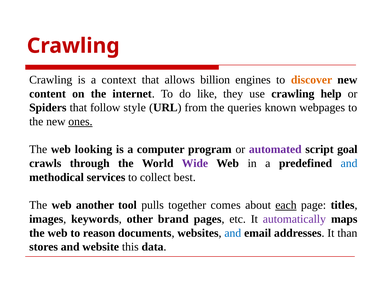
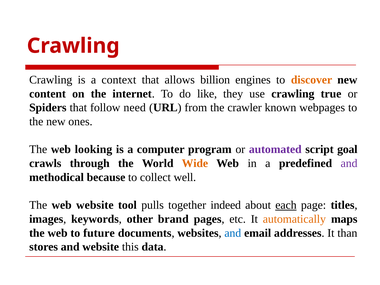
help: help -> true
style: style -> need
queries: queries -> crawler
ones underline: present -> none
Wide colour: purple -> orange
and at (349, 163) colour: blue -> purple
services: services -> because
best: best -> well
web another: another -> website
comes: comes -> indeed
automatically colour: purple -> orange
reason: reason -> future
